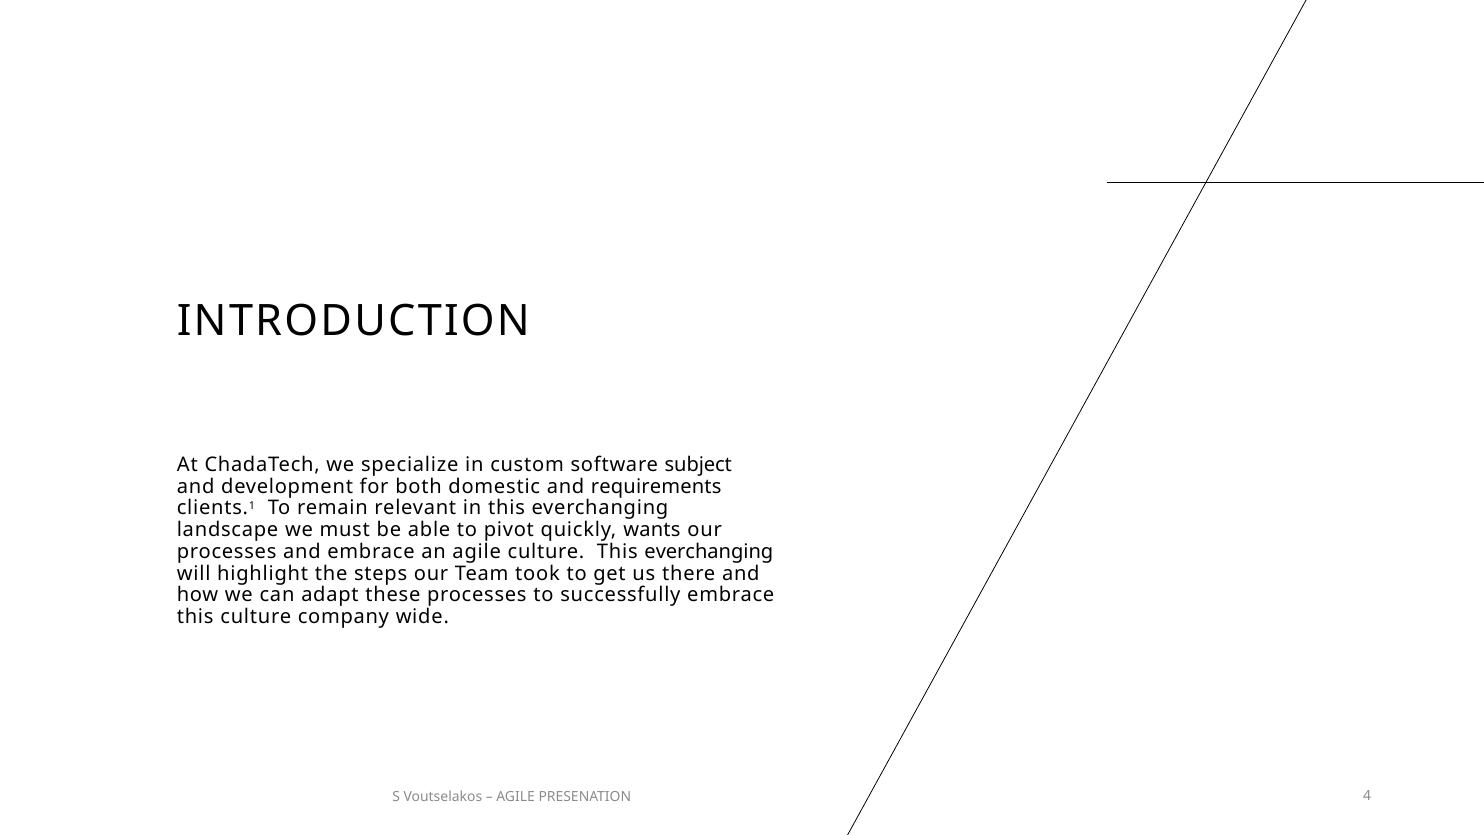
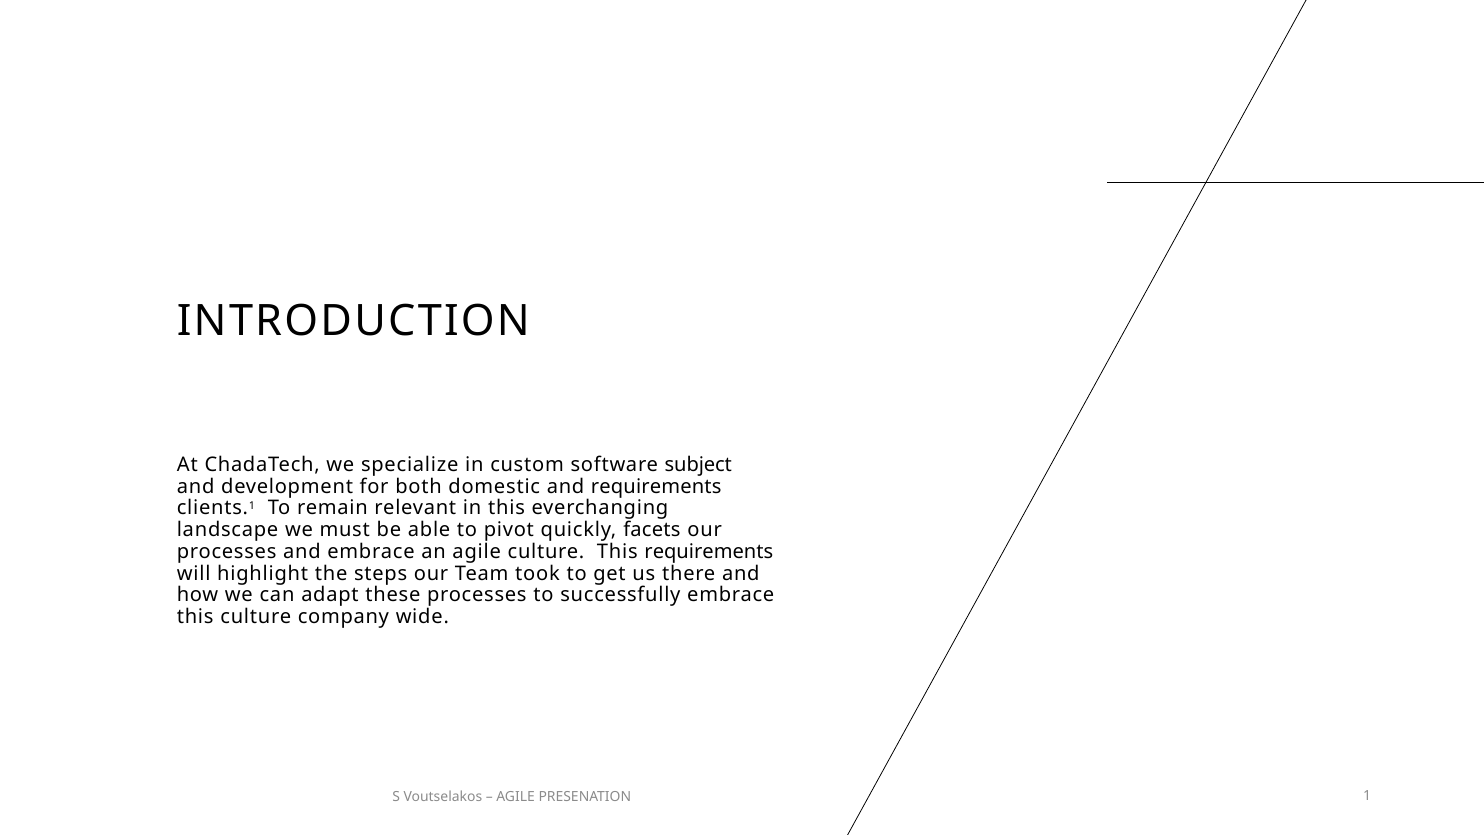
wants: wants -> facets
culture This everchanging: everchanging -> requirements
4: 4 -> 1
